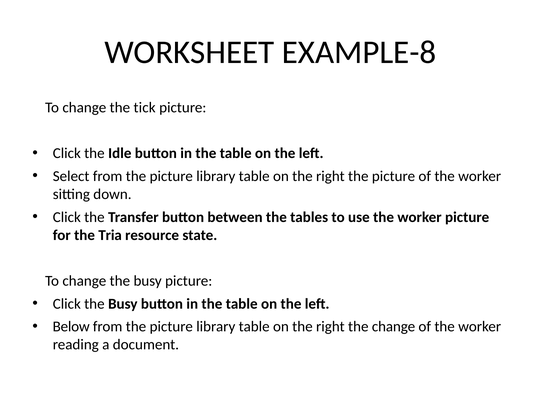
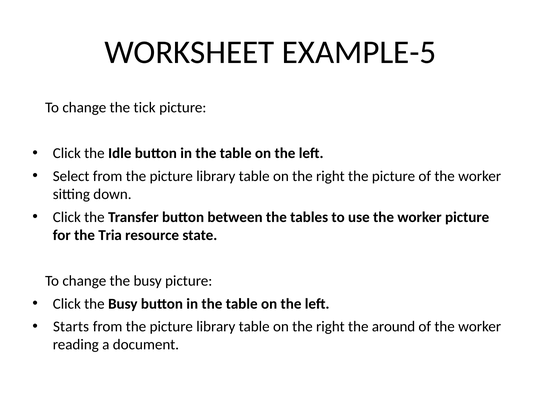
EXAMPLE-8: EXAMPLE-8 -> EXAMPLE-5
Below: Below -> Starts
the change: change -> around
